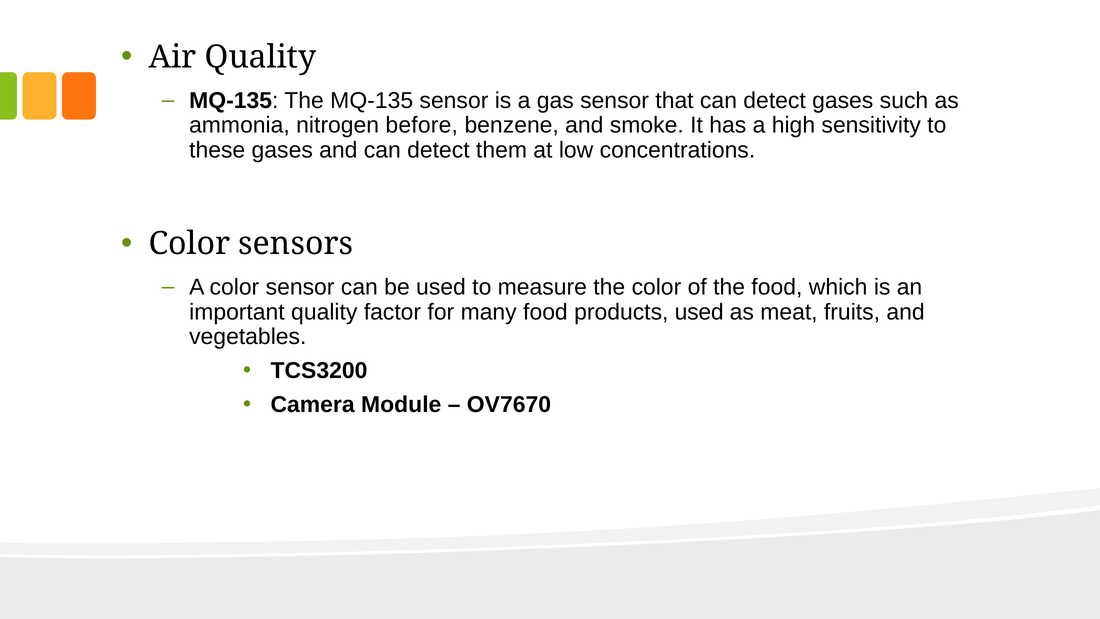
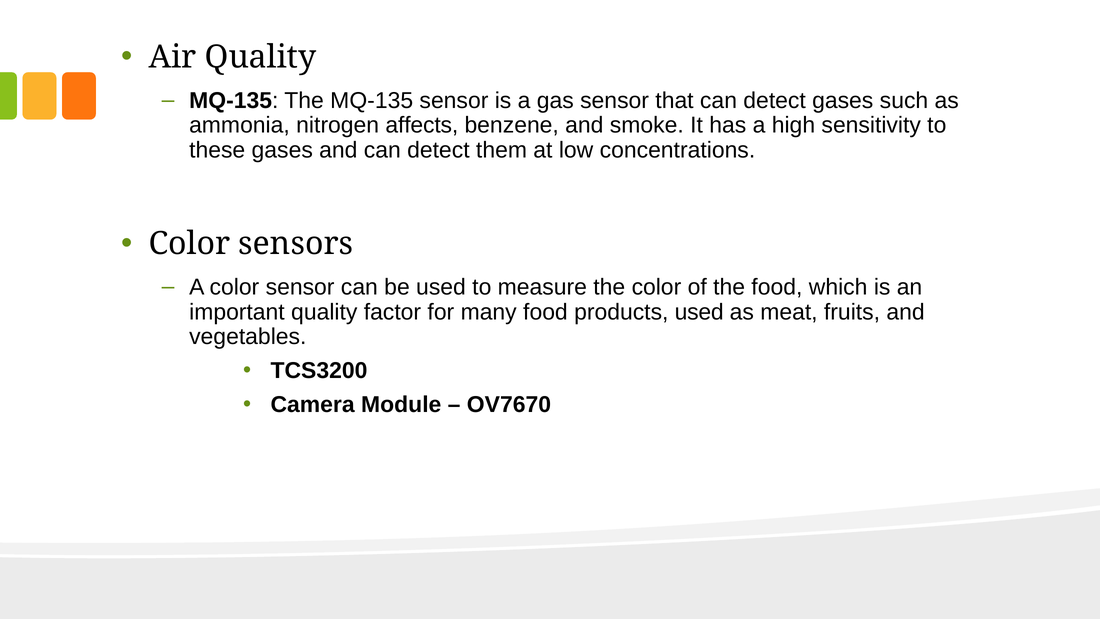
before: before -> affects
